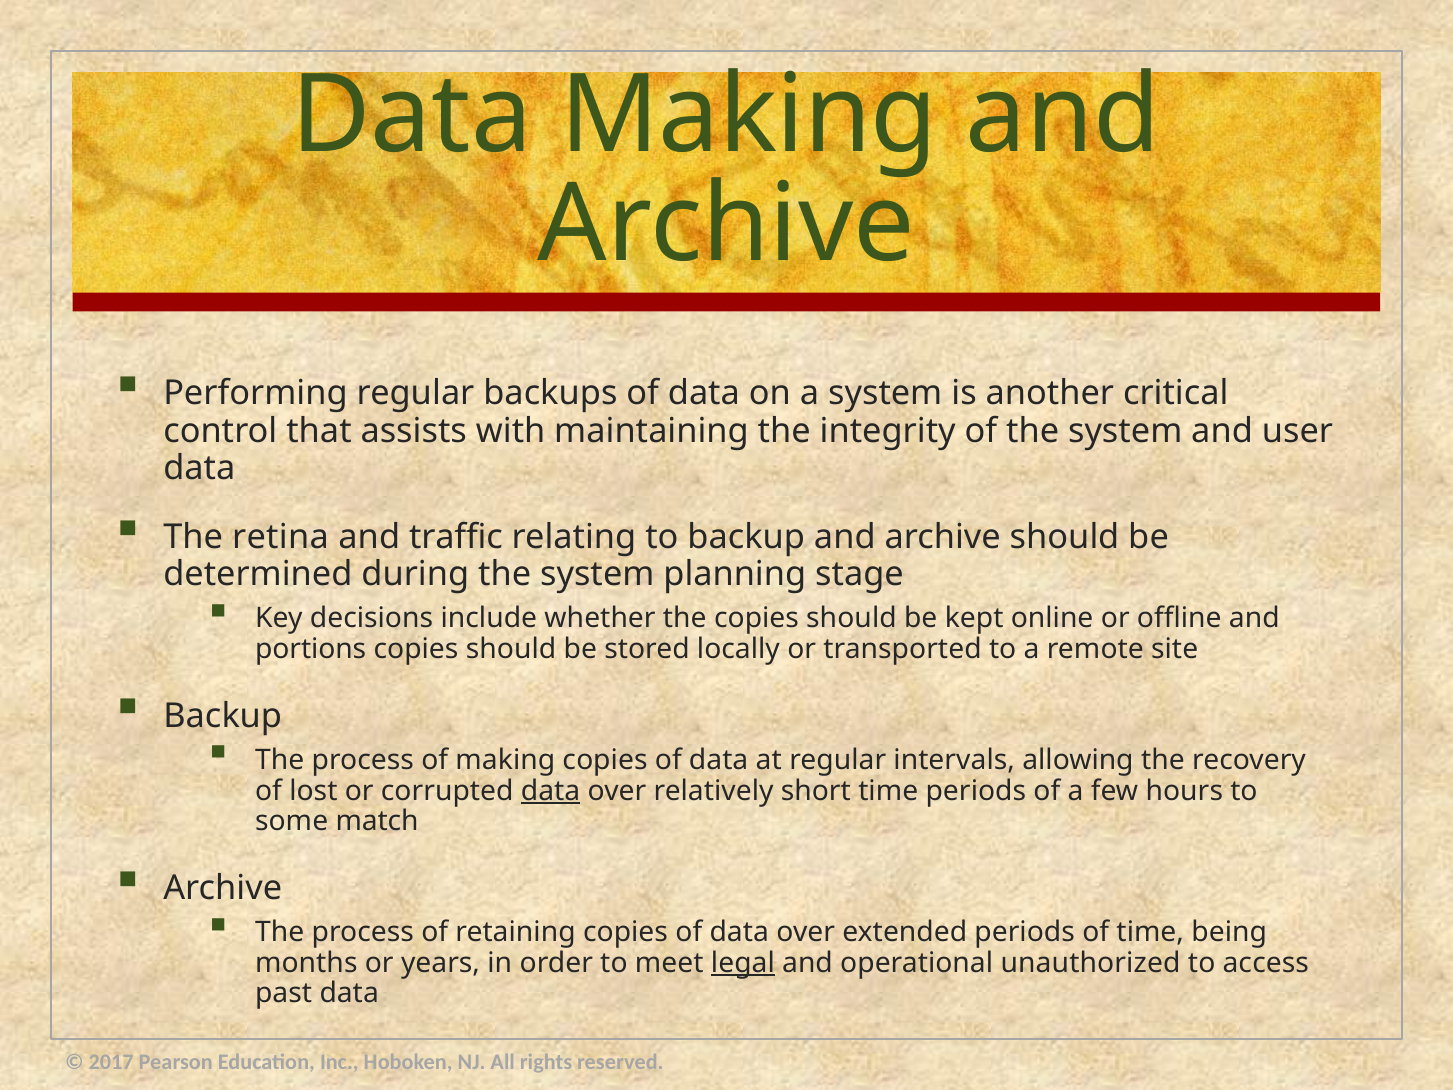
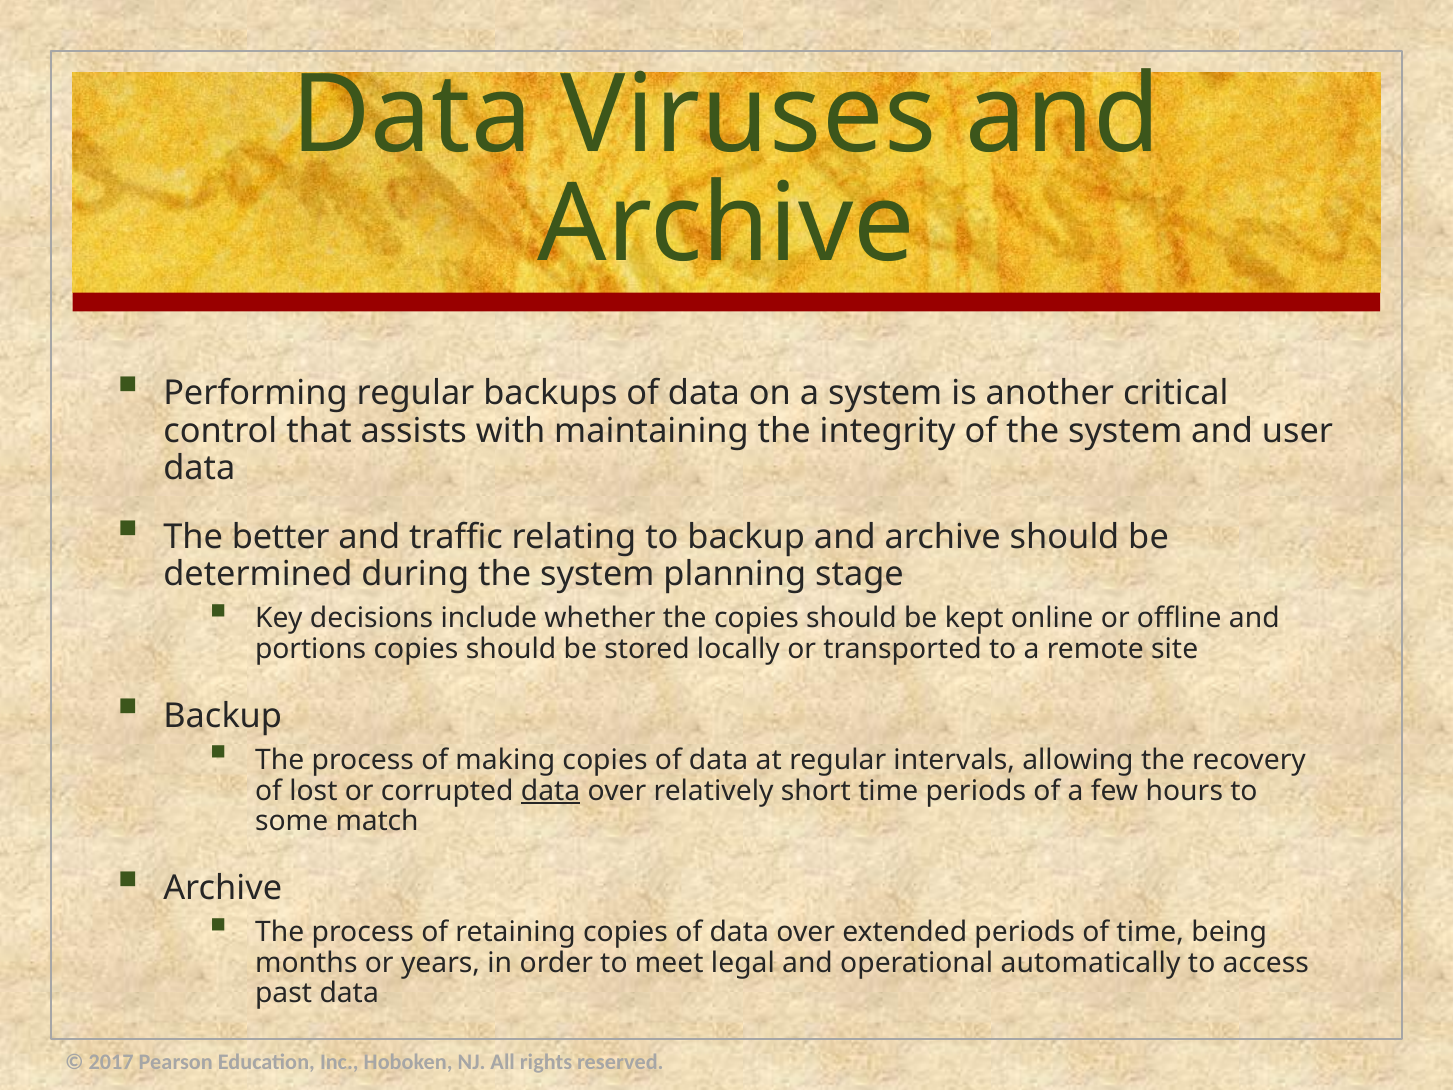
Data Making: Making -> Viruses
retina: retina -> better
legal underline: present -> none
unauthorized: unauthorized -> automatically
